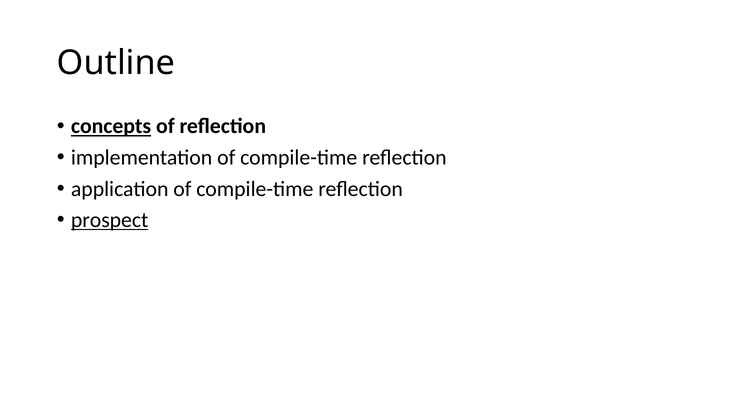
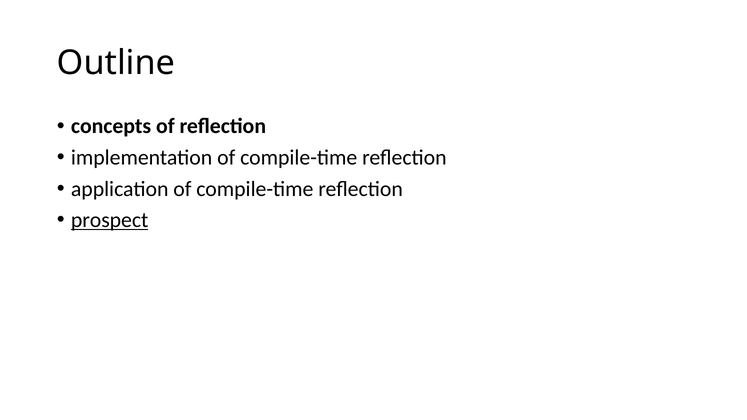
concepts underline: present -> none
